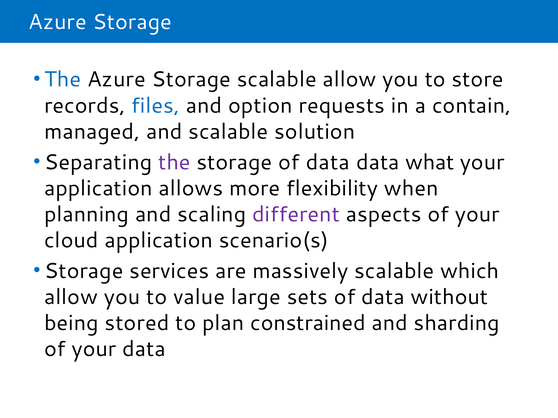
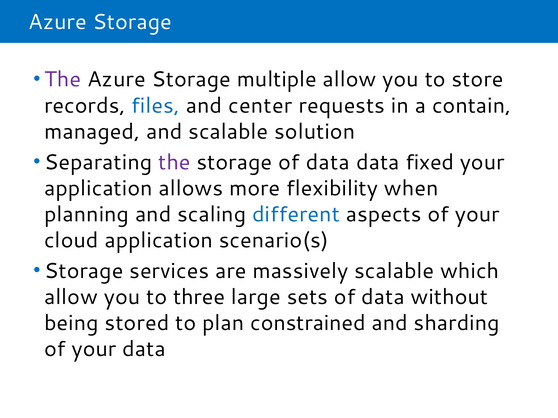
The at (63, 80) colour: blue -> purple
Storage scalable: scalable -> multiple
option: option -> center
what: what -> fixed
different colour: purple -> blue
value: value -> three
